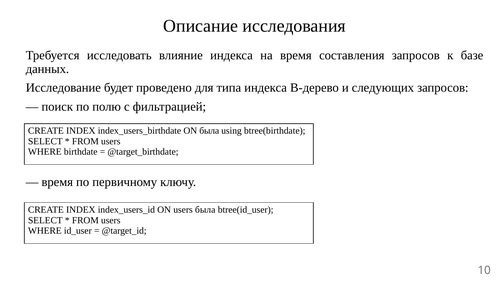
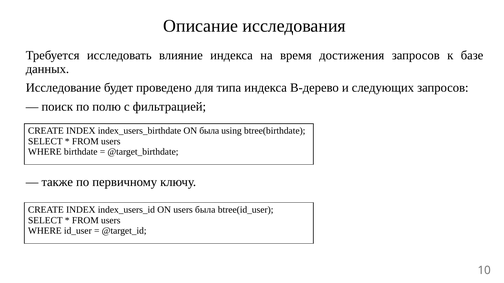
составления: составления -> достижения
время at (57, 182): время -> также
